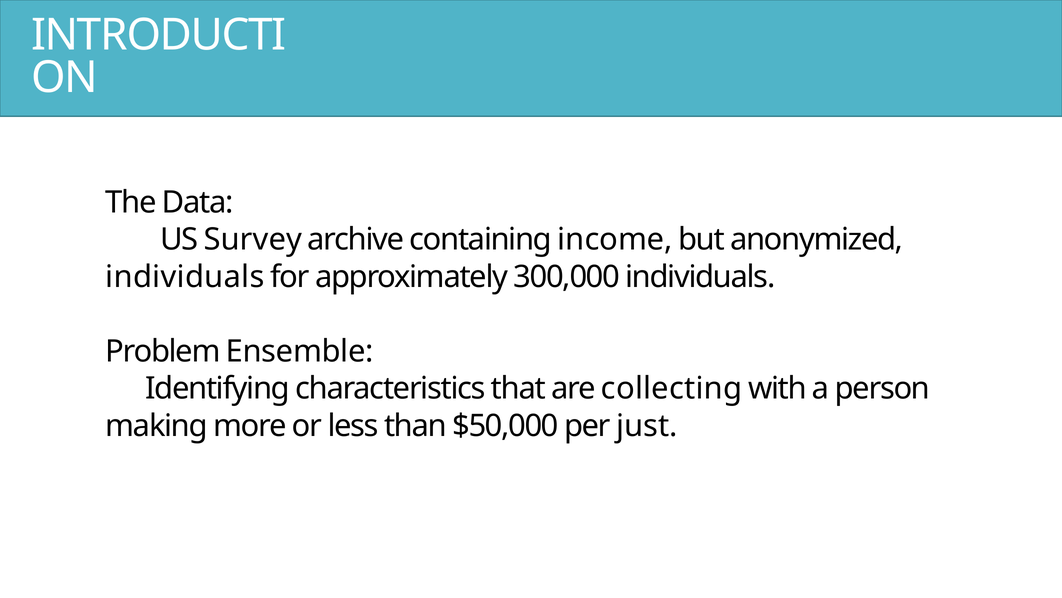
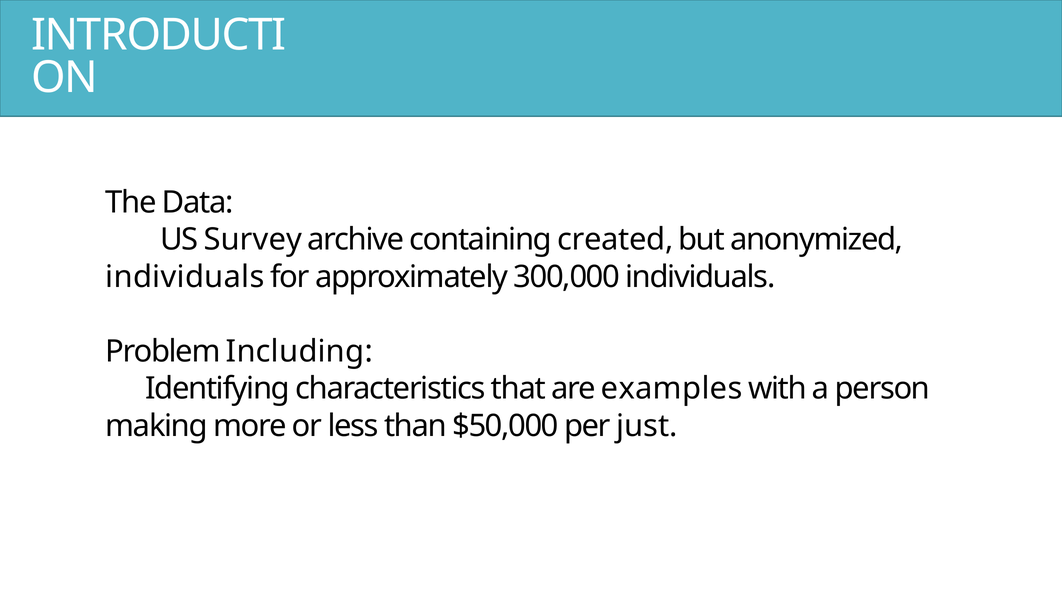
income: income -> created
Ensemble: Ensemble -> Including
collecting: collecting -> examples
